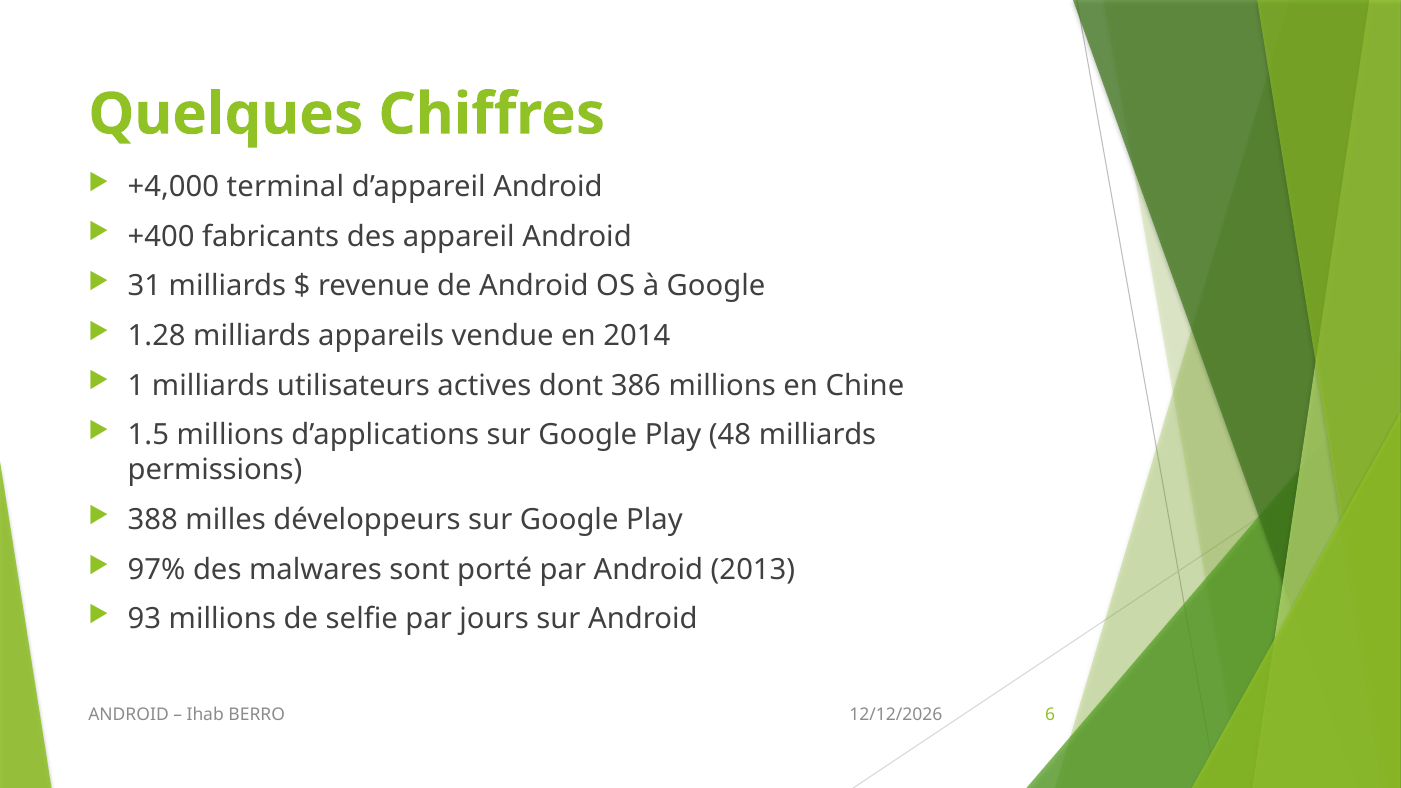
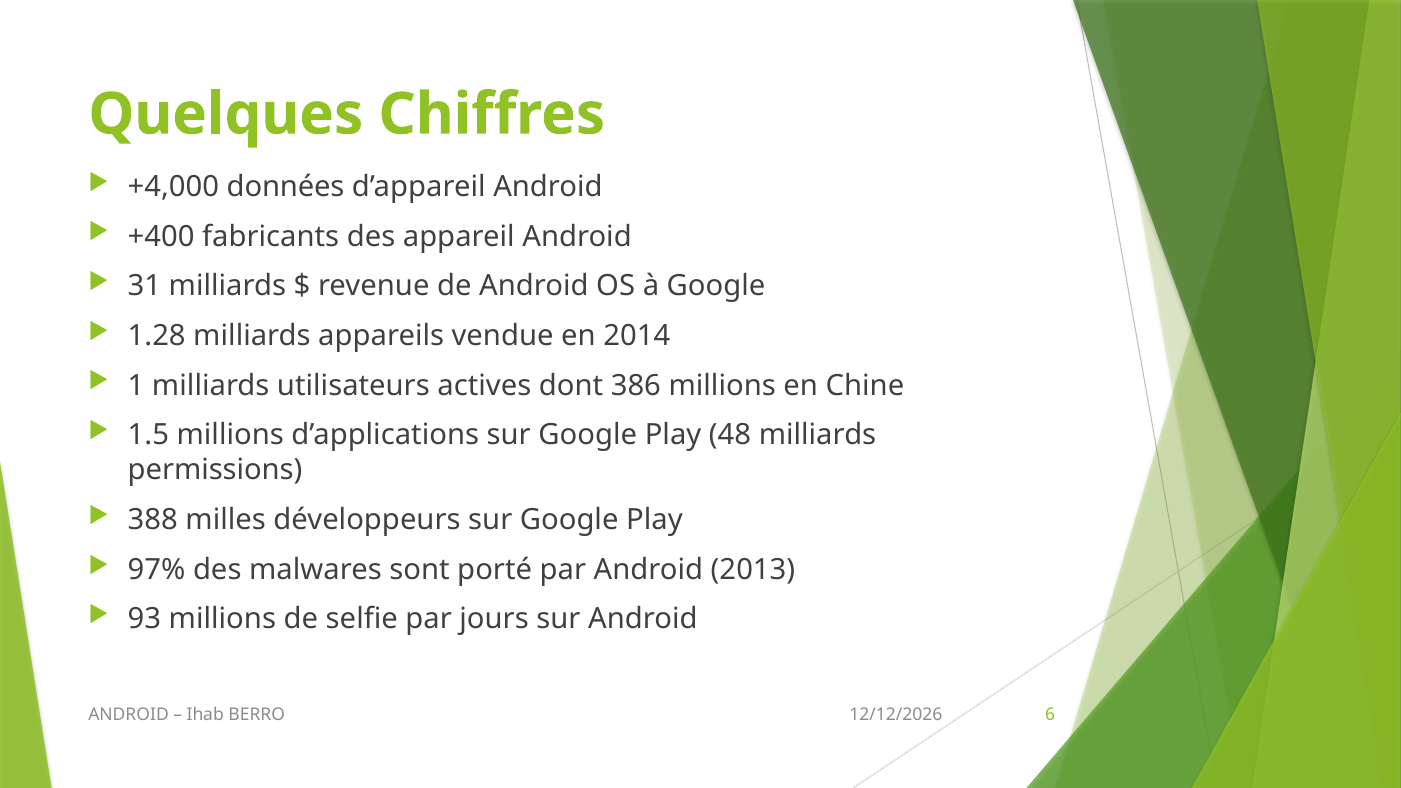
terminal: terminal -> données
